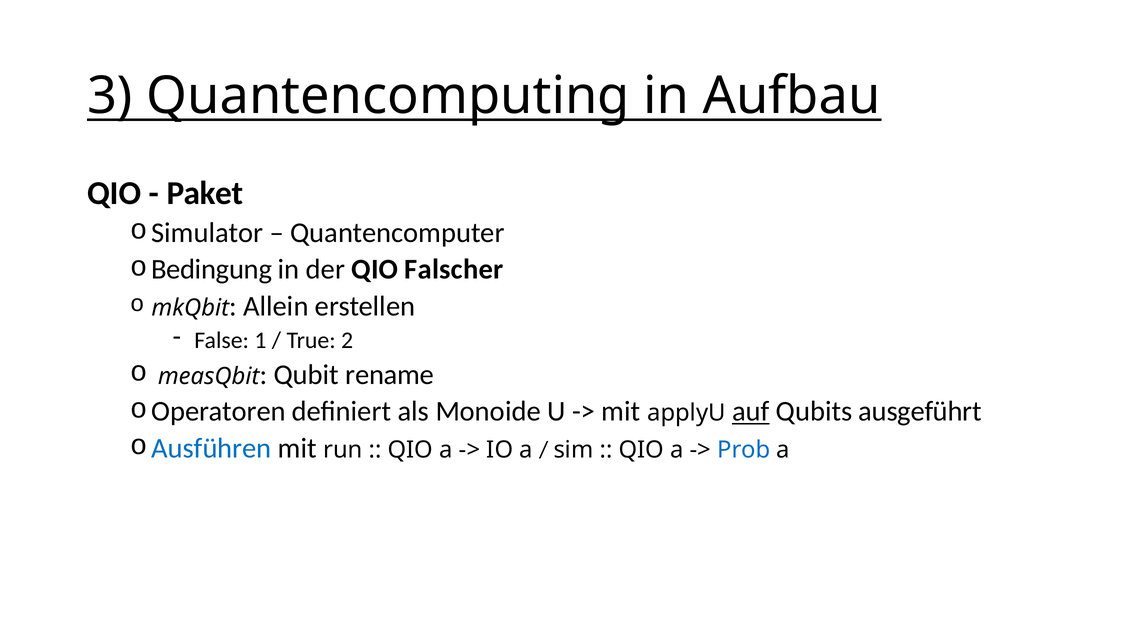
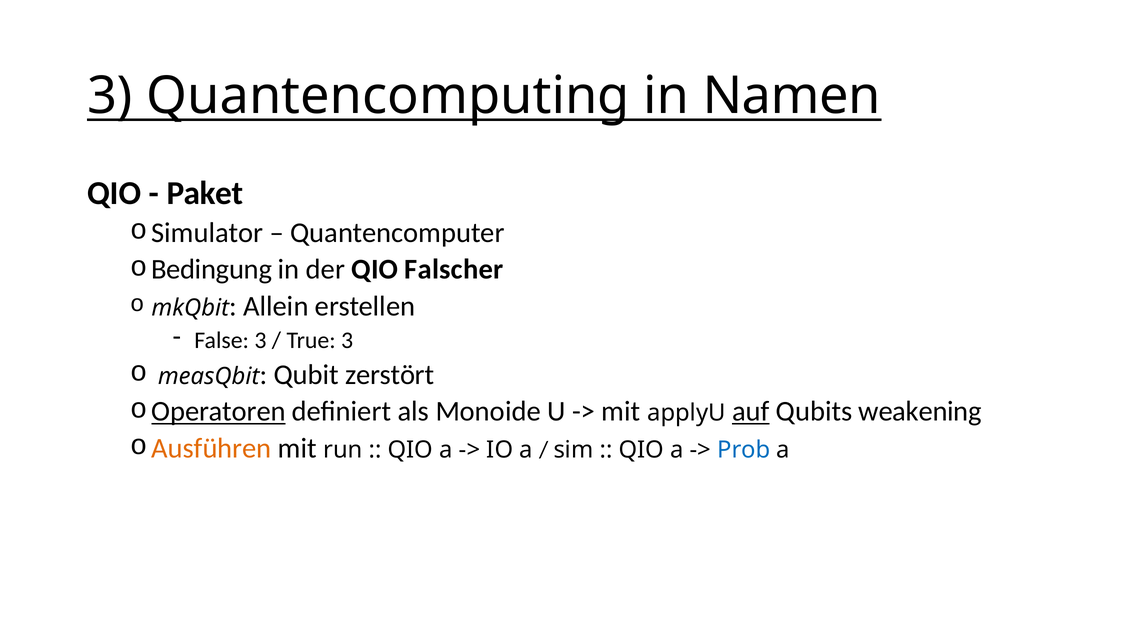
Aufbau: Aufbau -> Namen
False 1: 1 -> 3
True 2: 2 -> 3
rename: rename -> zerstört
Operatoren underline: none -> present
ausgeführt: ausgeführt -> weakening
Ausführen colour: blue -> orange
